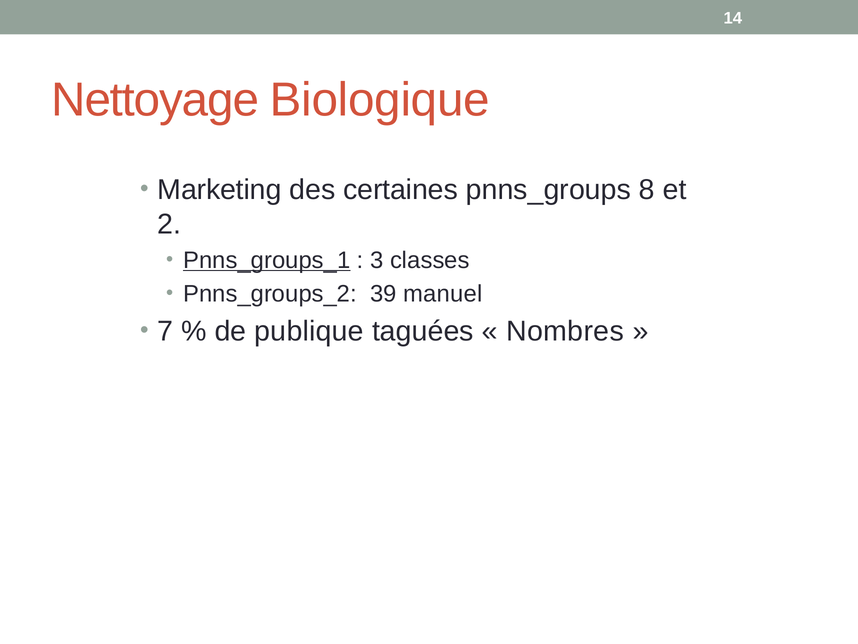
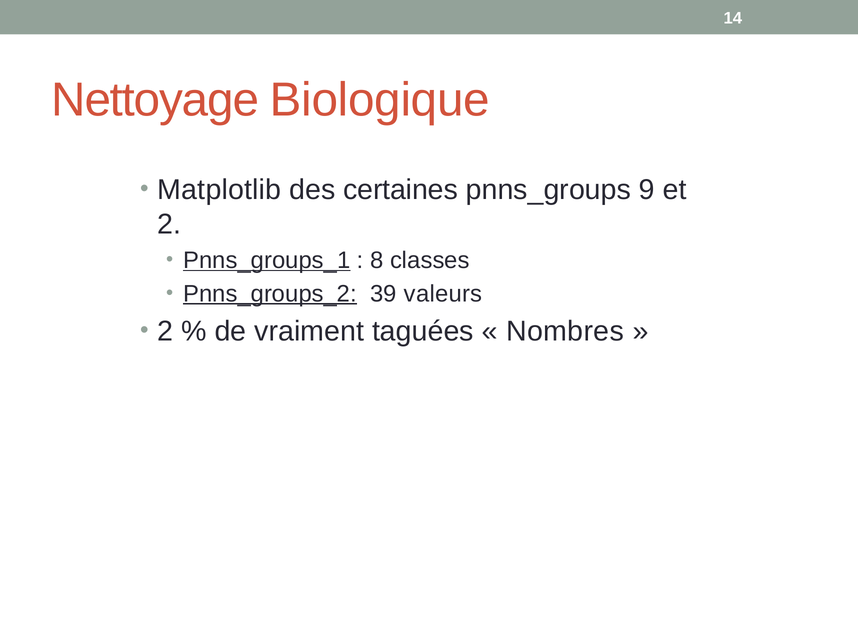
Marketing: Marketing -> Matplotlib
8: 8 -> 9
3: 3 -> 8
Pnns_groups_2 underline: none -> present
manuel: manuel -> valeurs
7 at (165, 331): 7 -> 2
publique: publique -> vraiment
